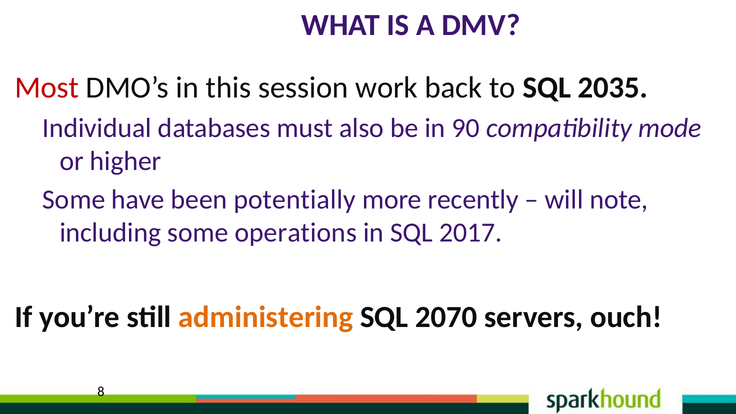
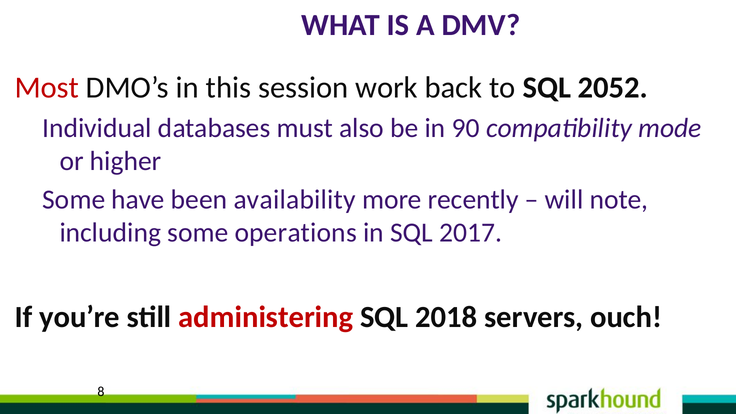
2035: 2035 -> 2052
potentially: potentially -> availability
administering colour: orange -> red
2070: 2070 -> 2018
